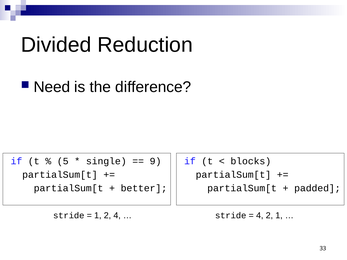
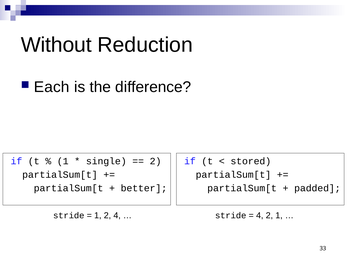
Divided: Divided -> Without
Need: Need -> Each
5 at (63, 161): 5 -> 1
9 at (156, 161): 9 -> 2
blocks: blocks -> stored
